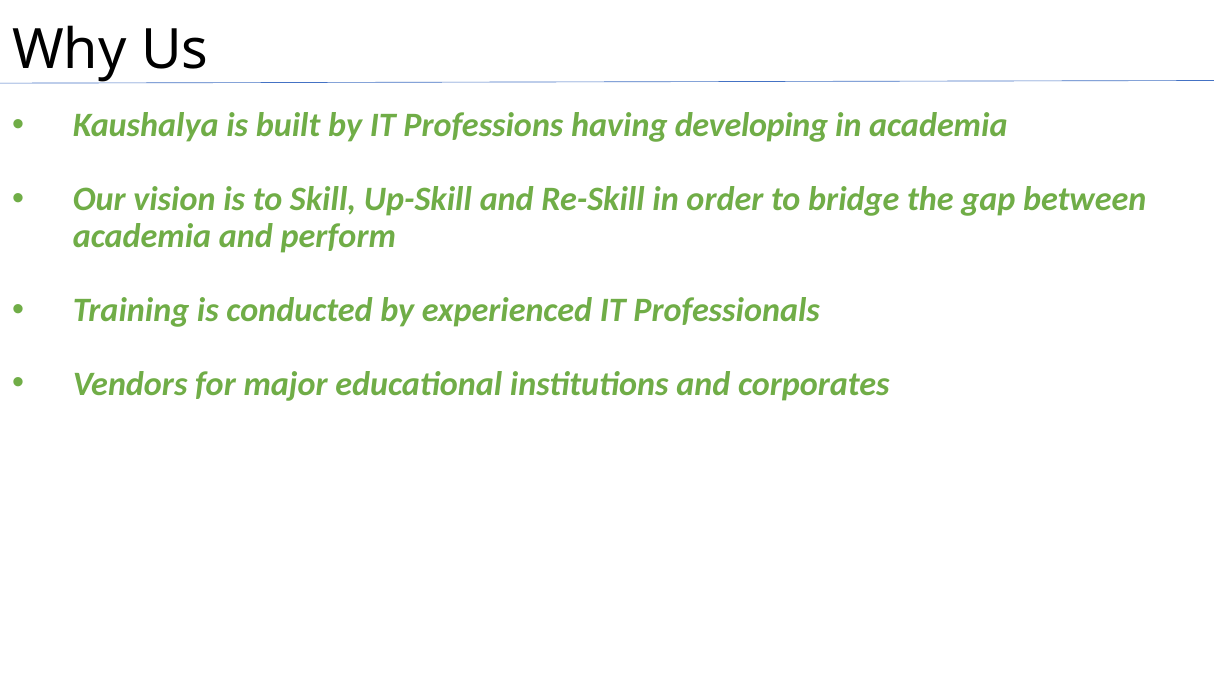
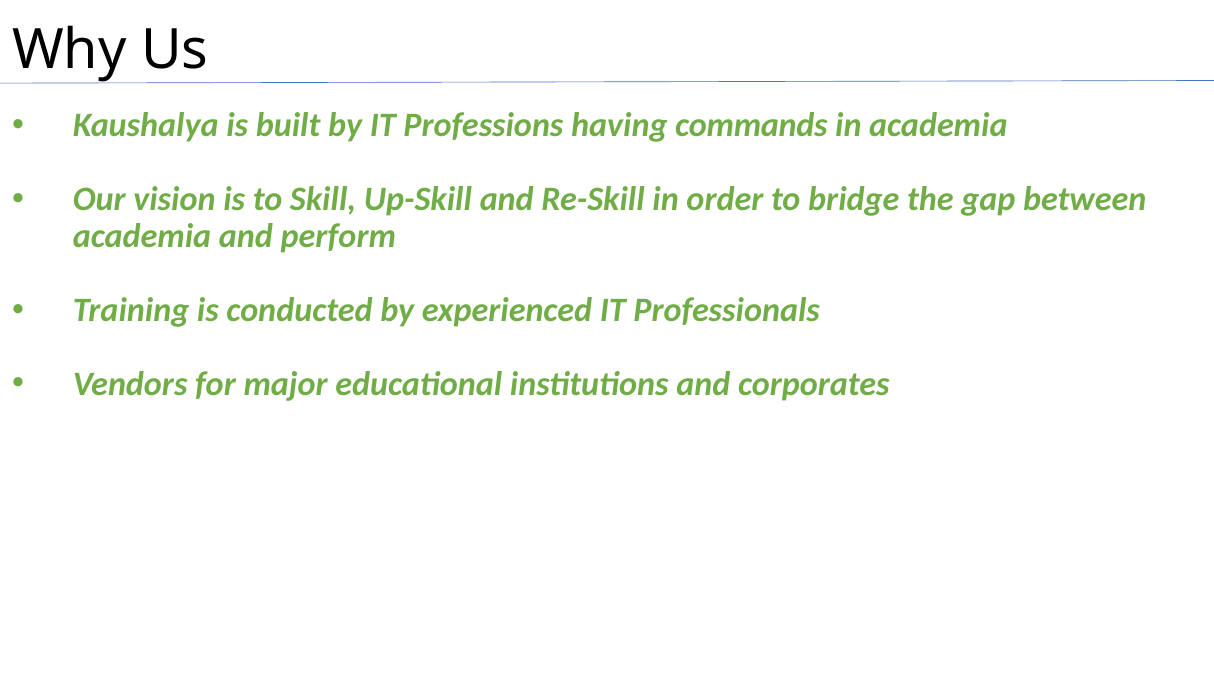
developing: developing -> commands
